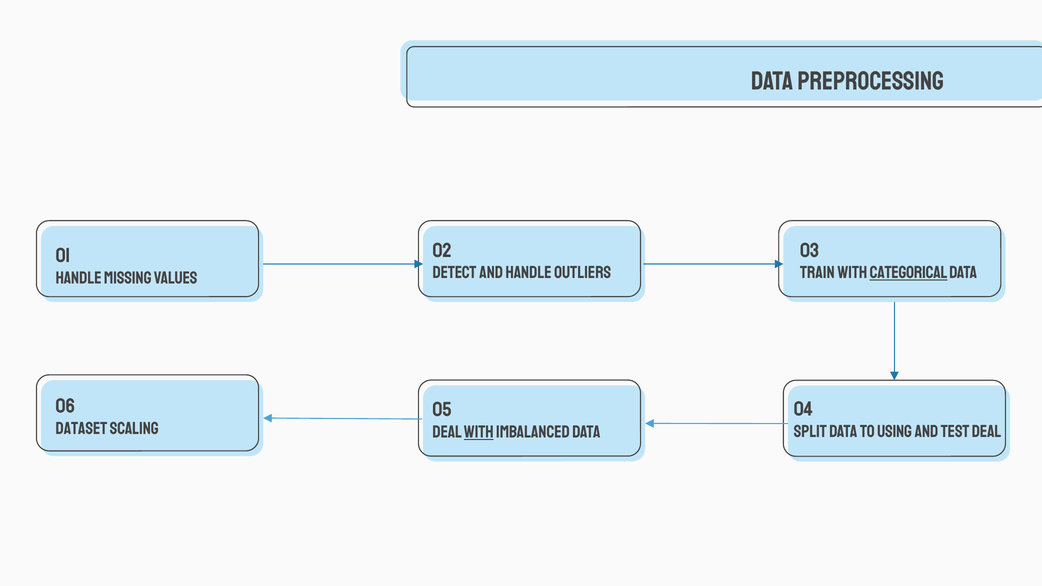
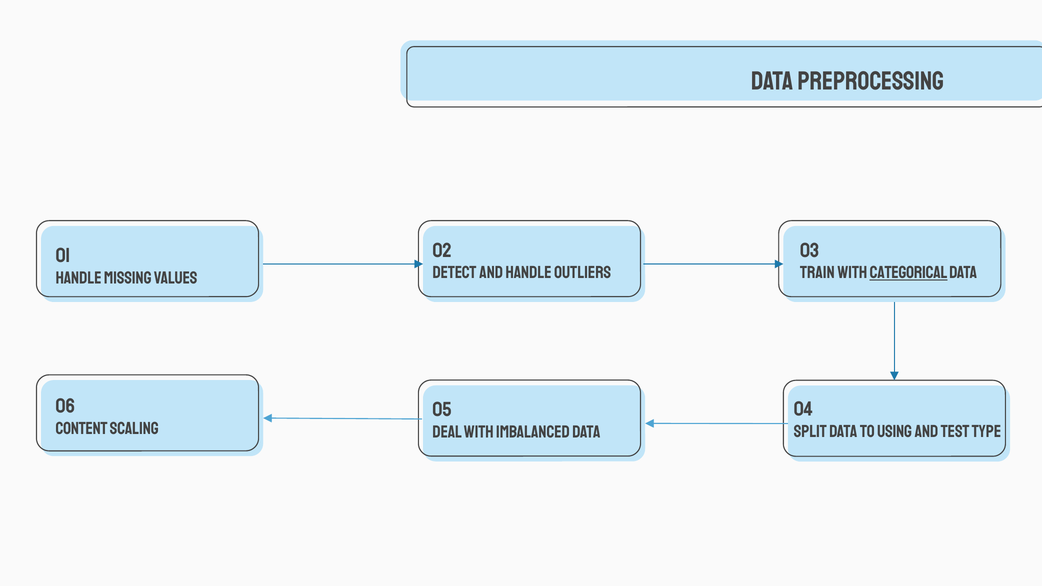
Dataset: Dataset -> Content
Test Deal: Deal -> Type
with at (479, 432) underline: present -> none
